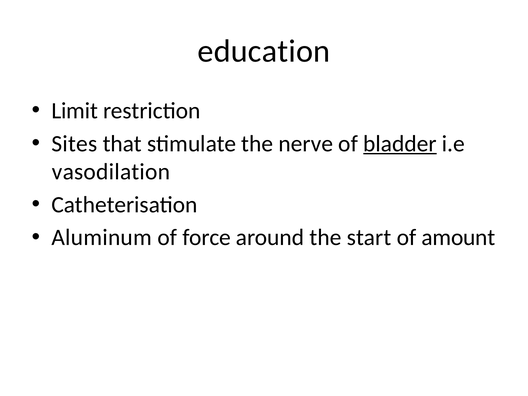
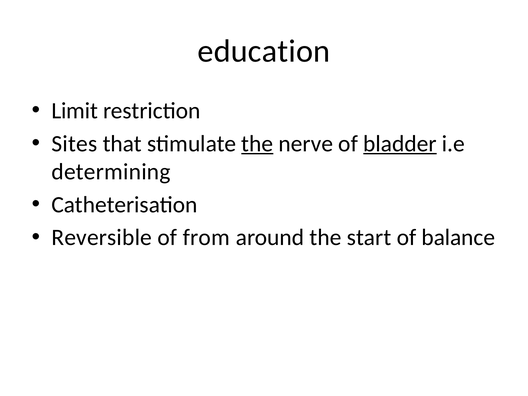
the at (257, 144) underline: none -> present
vasodilation: vasodilation -> determining
Aluminum: Aluminum -> Reversible
force: force -> from
amount: amount -> balance
